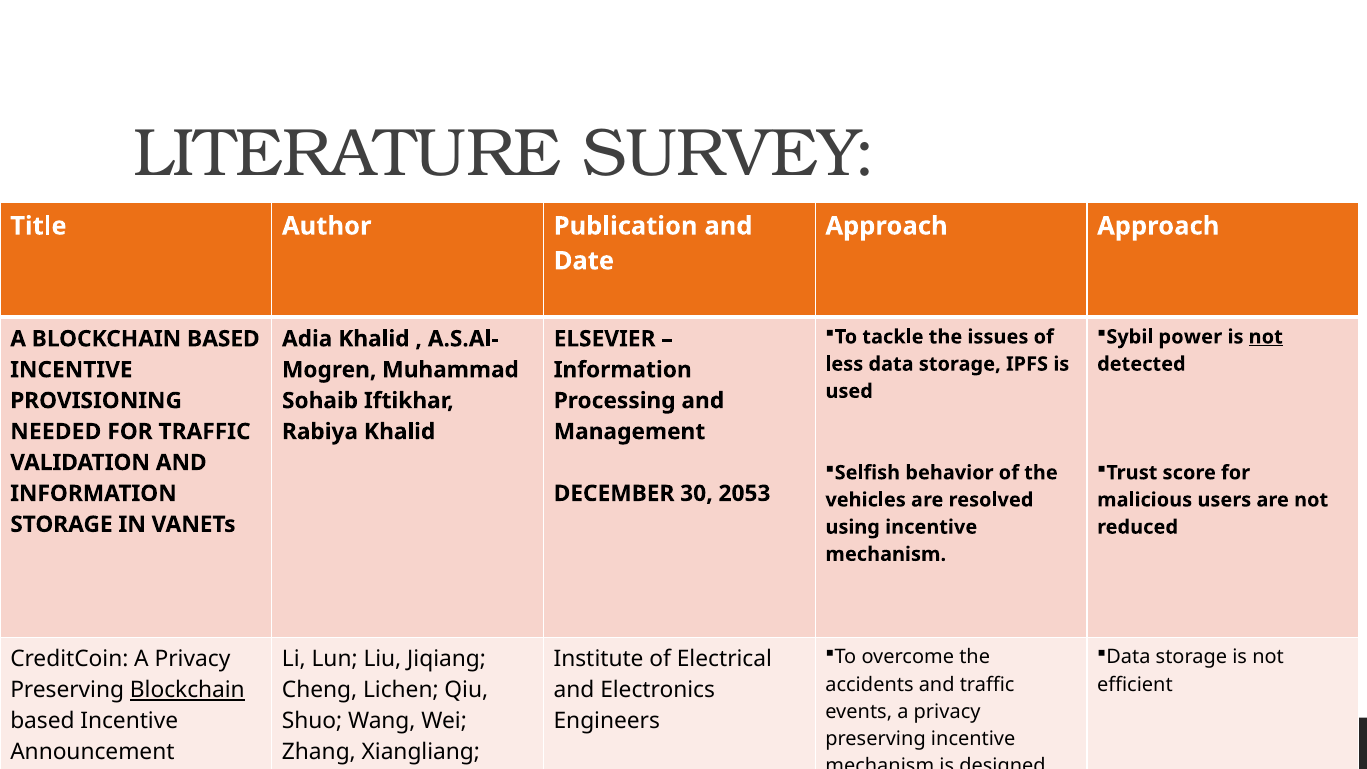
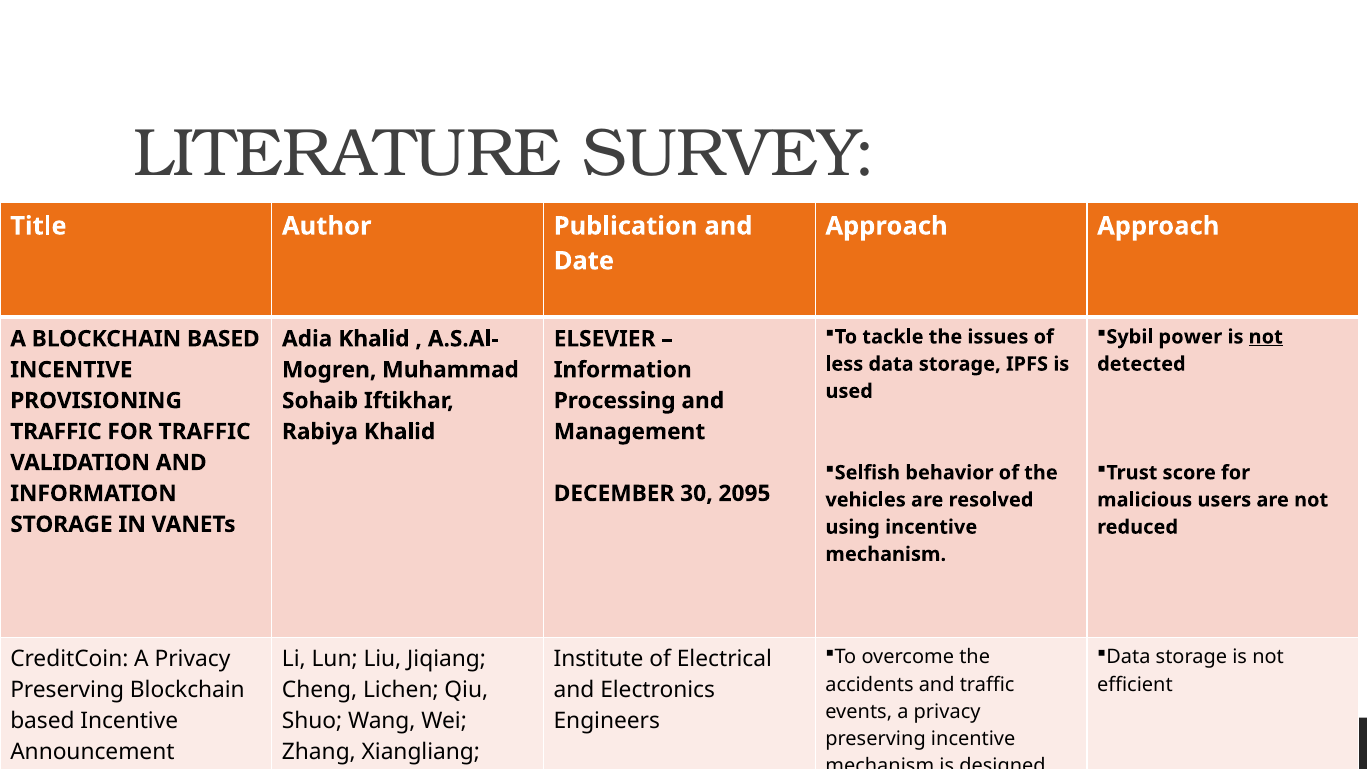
NEEDED at (56, 432): NEEDED -> TRAFFIC
2053: 2053 -> 2095
Blockchain at (187, 690) underline: present -> none
